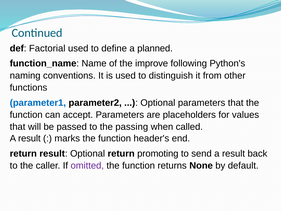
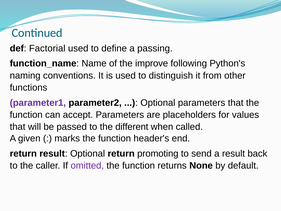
planned: planned -> passing
parameter1 colour: blue -> purple
passing: passing -> different
result at (29, 138): result -> given
